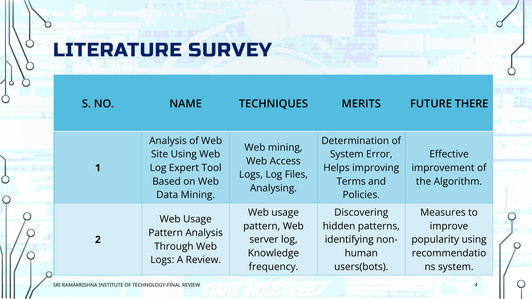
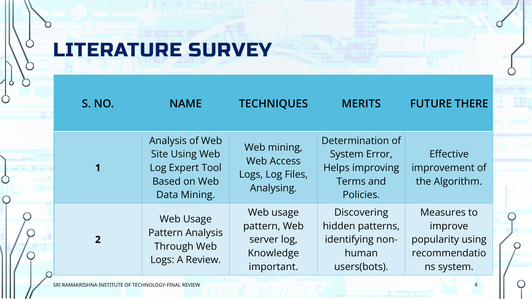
frequency: frequency -> important
